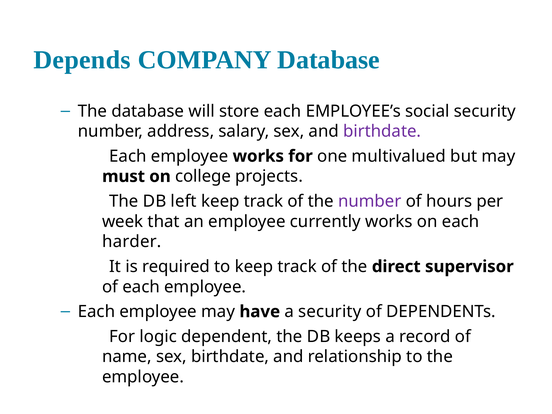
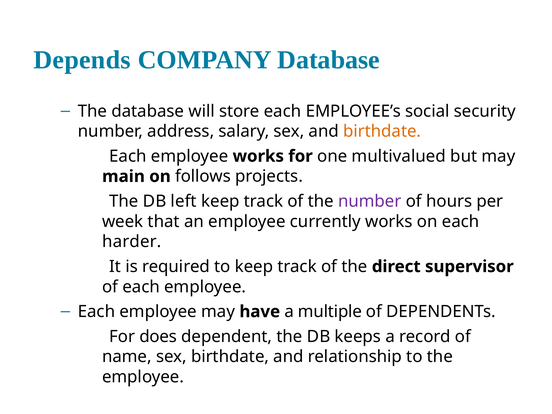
birthdate at (382, 131) colour: purple -> orange
must: must -> main
college: college -> follows
a security: security -> multiple
logic: logic -> does
